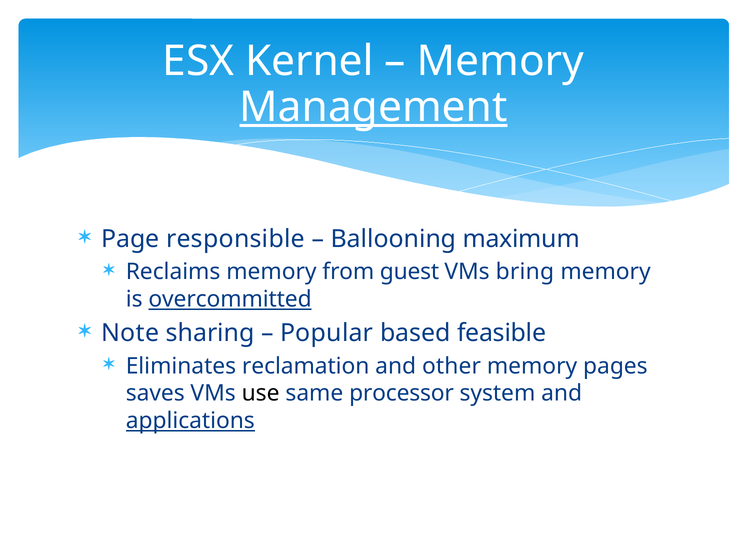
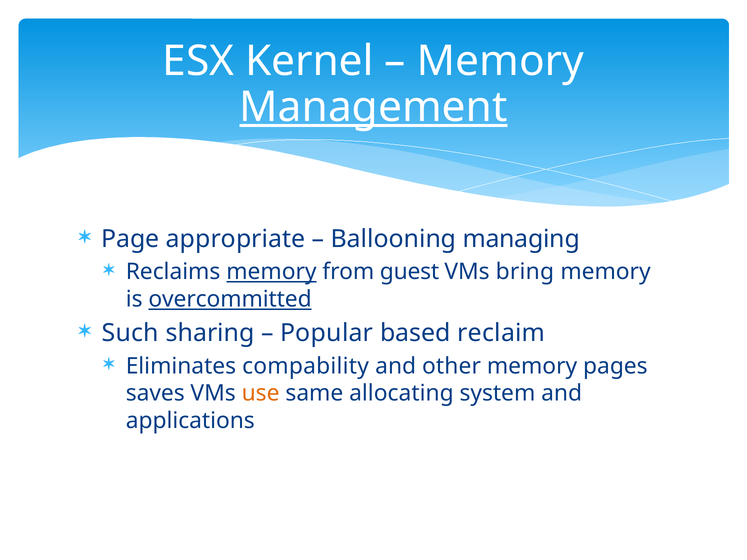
responsible: responsible -> appropriate
maximum: maximum -> managing
memory at (271, 272) underline: none -> present
Note: Note -> Such
feasible: feasible -> reclaim
reclamation: reclamation -> compability
use colour: black -> orange
processor: processor -> allocating
applications underline: present -> none
